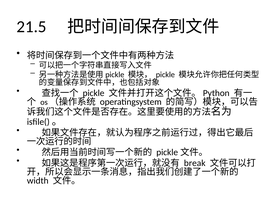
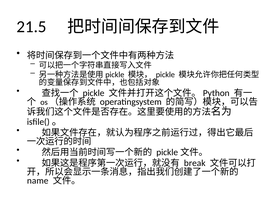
width: width -> name
